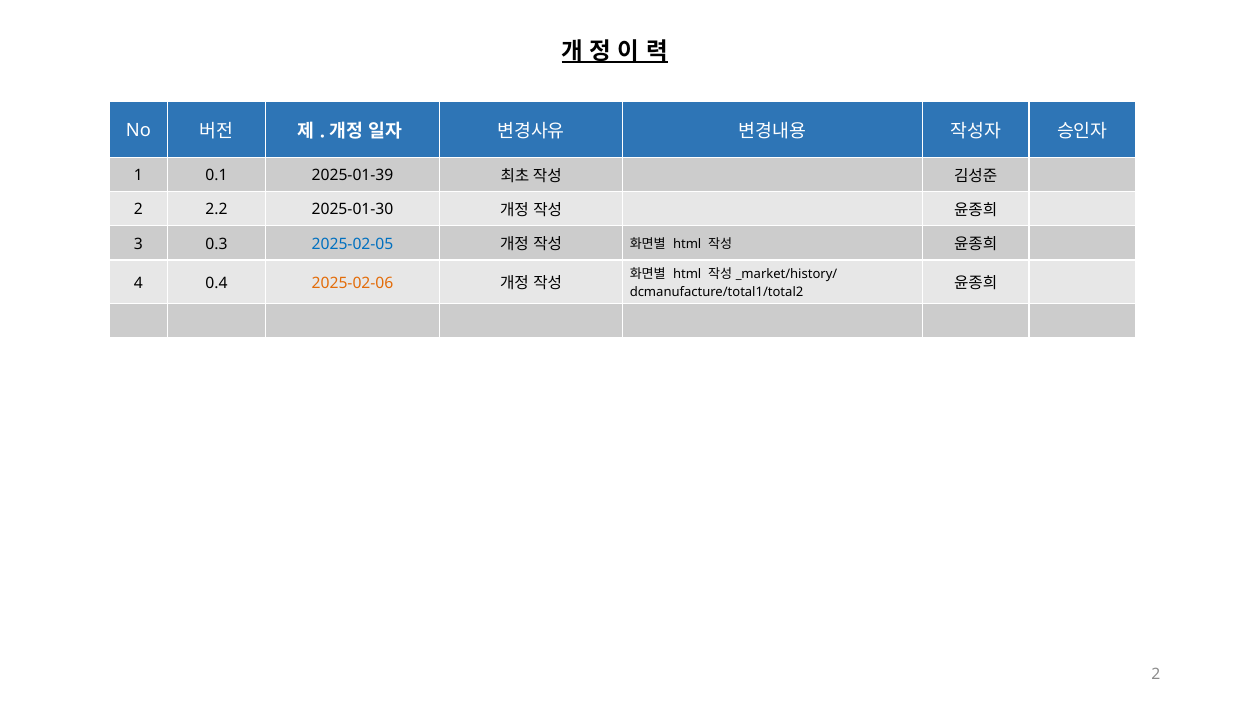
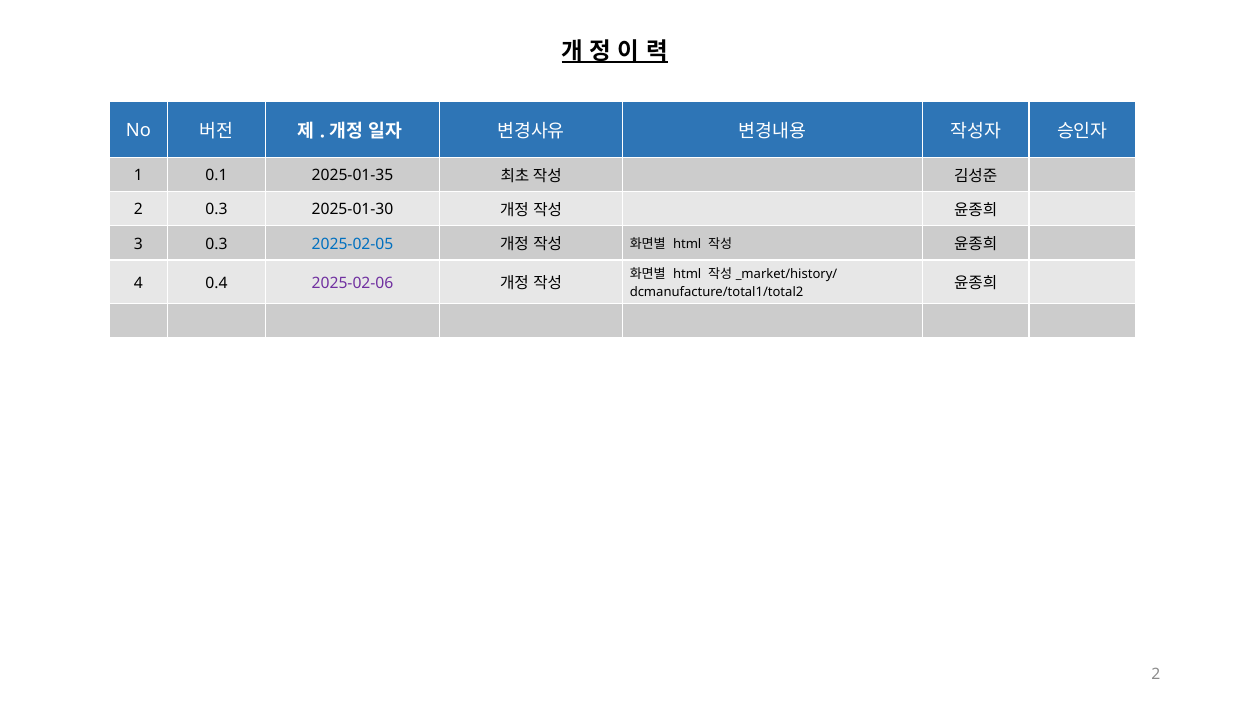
2025-01-39: 2025-01-39 -> 2025-01-35
2 2.2: 2.2 -> 0.3
2025-02-06 colour: orange -> purple
